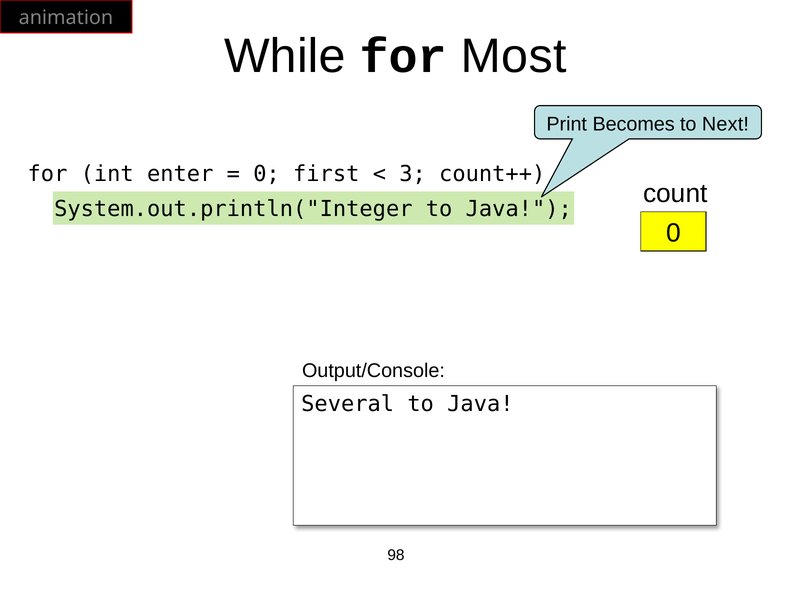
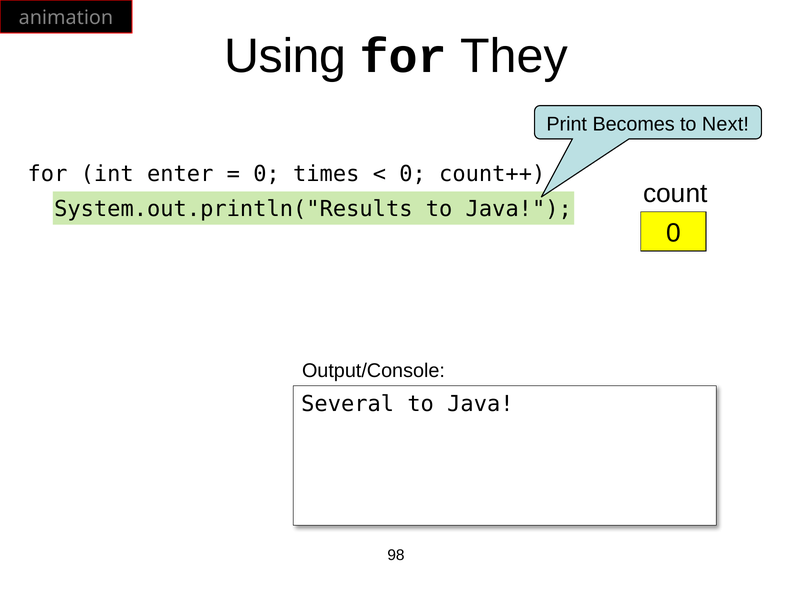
While: While -> Using
Most: Most -> They
first: first -> times
3 at (413, 174): 3 -> 0
System.out.println("Integer: System.out.println("Integer -> System.out.println("Results
